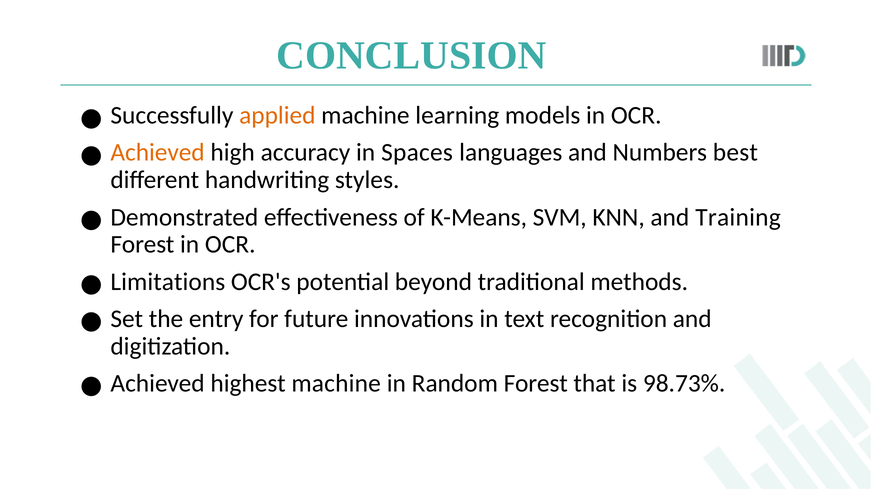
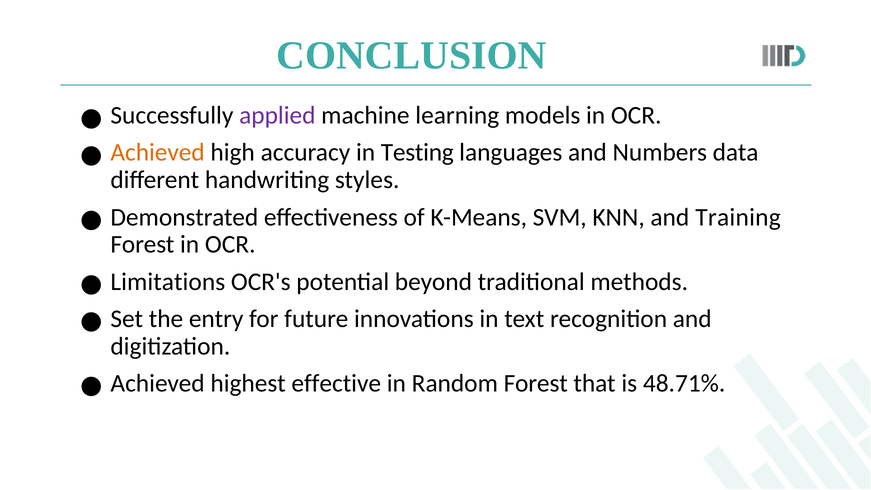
applied colour: orange -> purple
Spaces: Spaces -> Testing
best: best -> data
highest machine: machine -> effective
98.73%: 98.73% -> 48.71%
